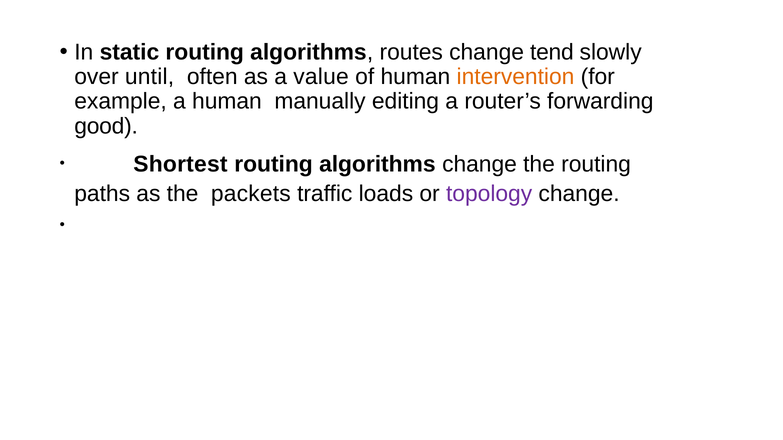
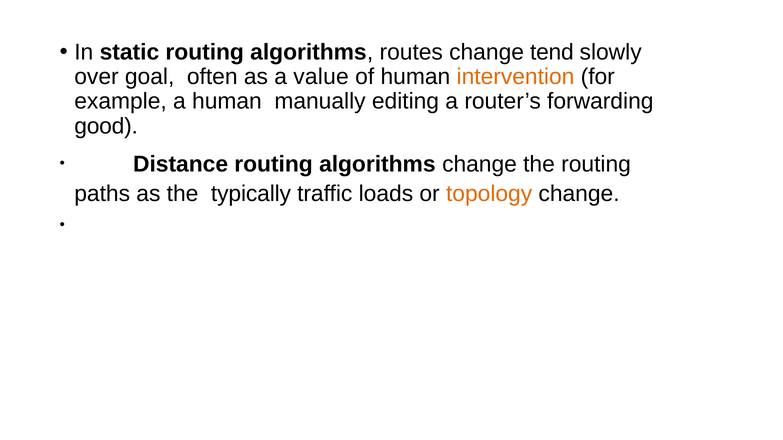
until: until -> goal
Shortest: Shortest -> Distance
packets: packets -> typically
topology colour: purple -> orange
